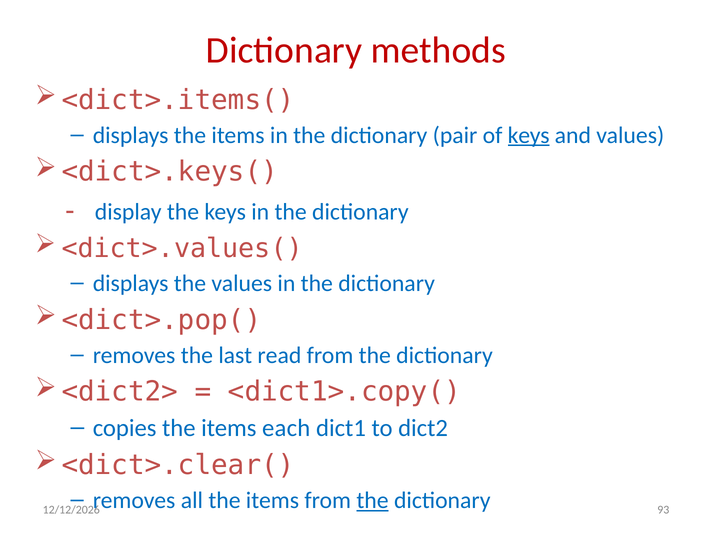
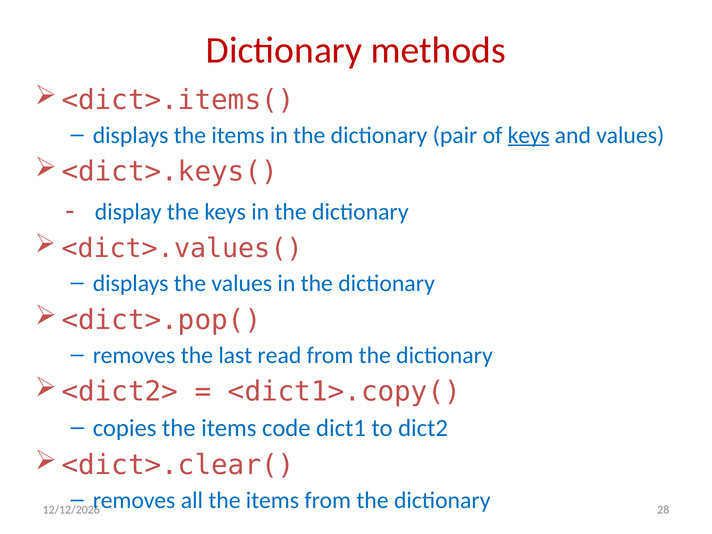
each: each -> code
the at (373, 500) underline: present -> none
93: 93 -> 28
